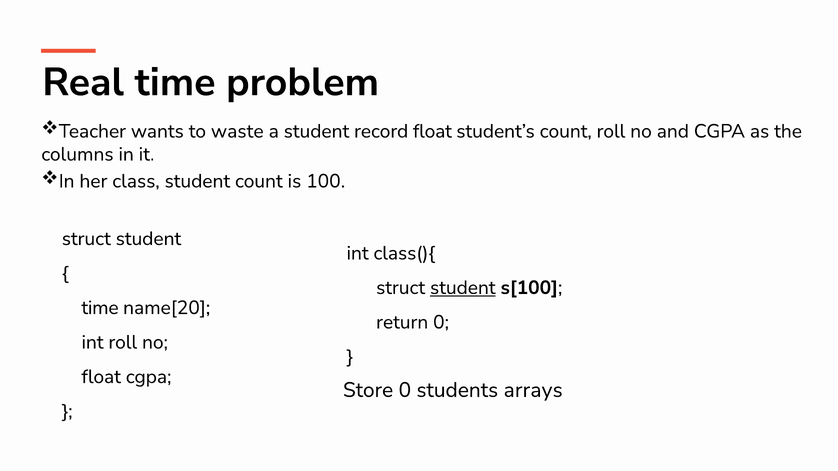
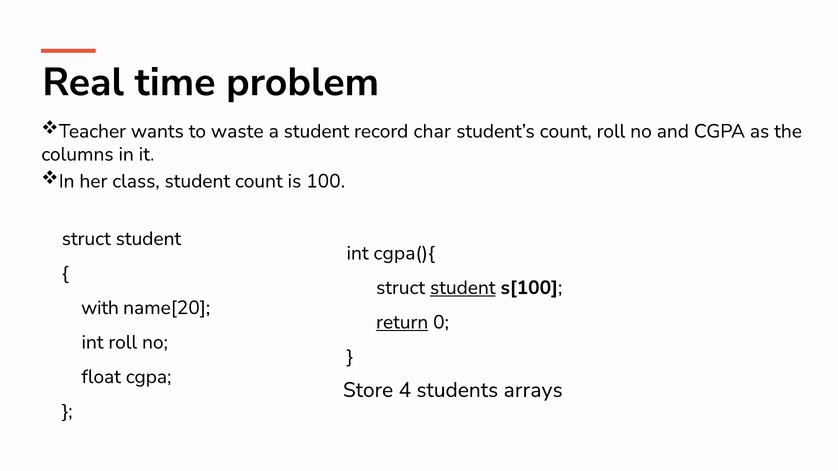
record float: float -> char
class(){: class(){ -> cgpa(){
time at (100, 308): time -> with
return underline: none -> present
Store 0: 0 -> 4
